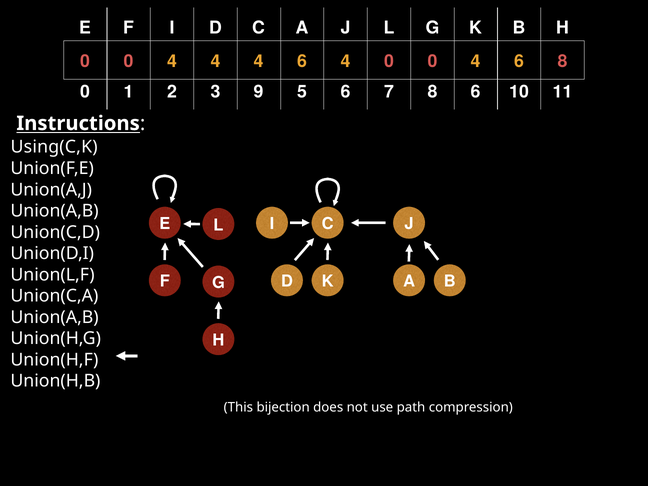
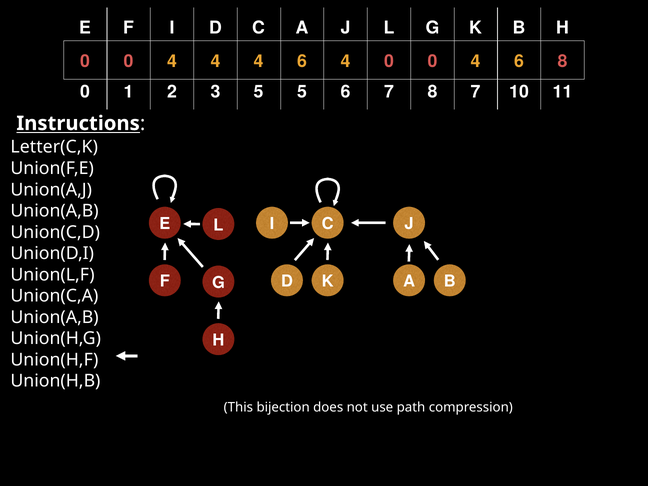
3 9: 9 -> 5
8 6: 6 -> 7
Using(C,K: Using(C,K -> Letter(C,K
